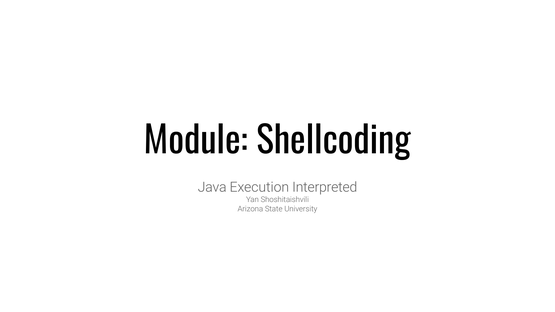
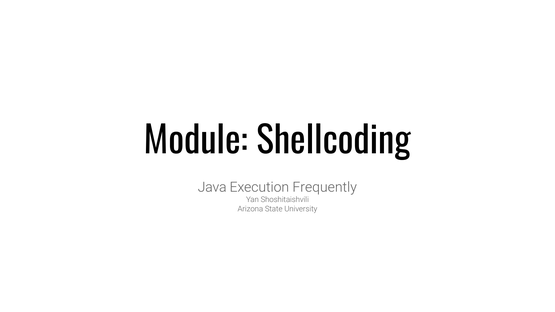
Interpreted: Interpreted -> Frequently
